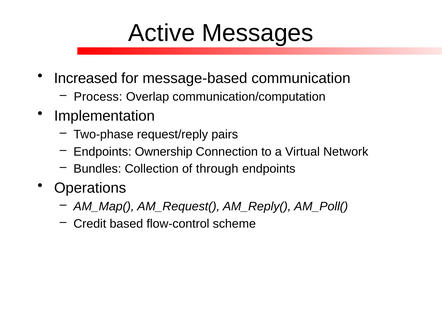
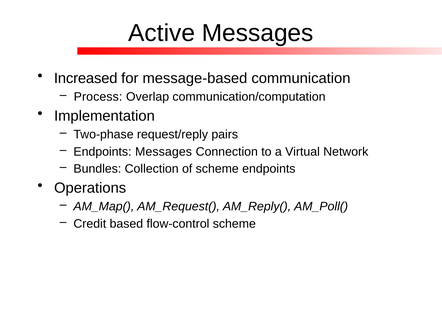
Endpoints Ownership: Ownership -> Messages
of through: through -> scheme
